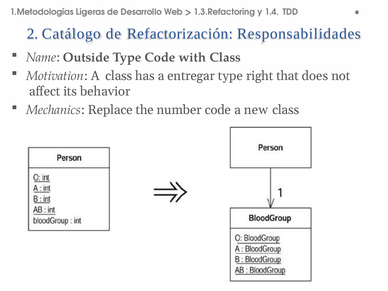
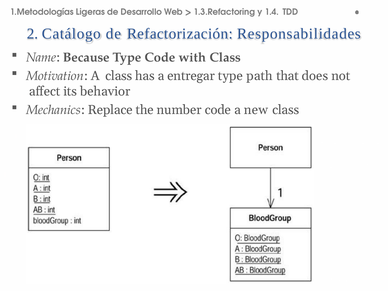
Outside: Outside -> Because
right: right -> path
